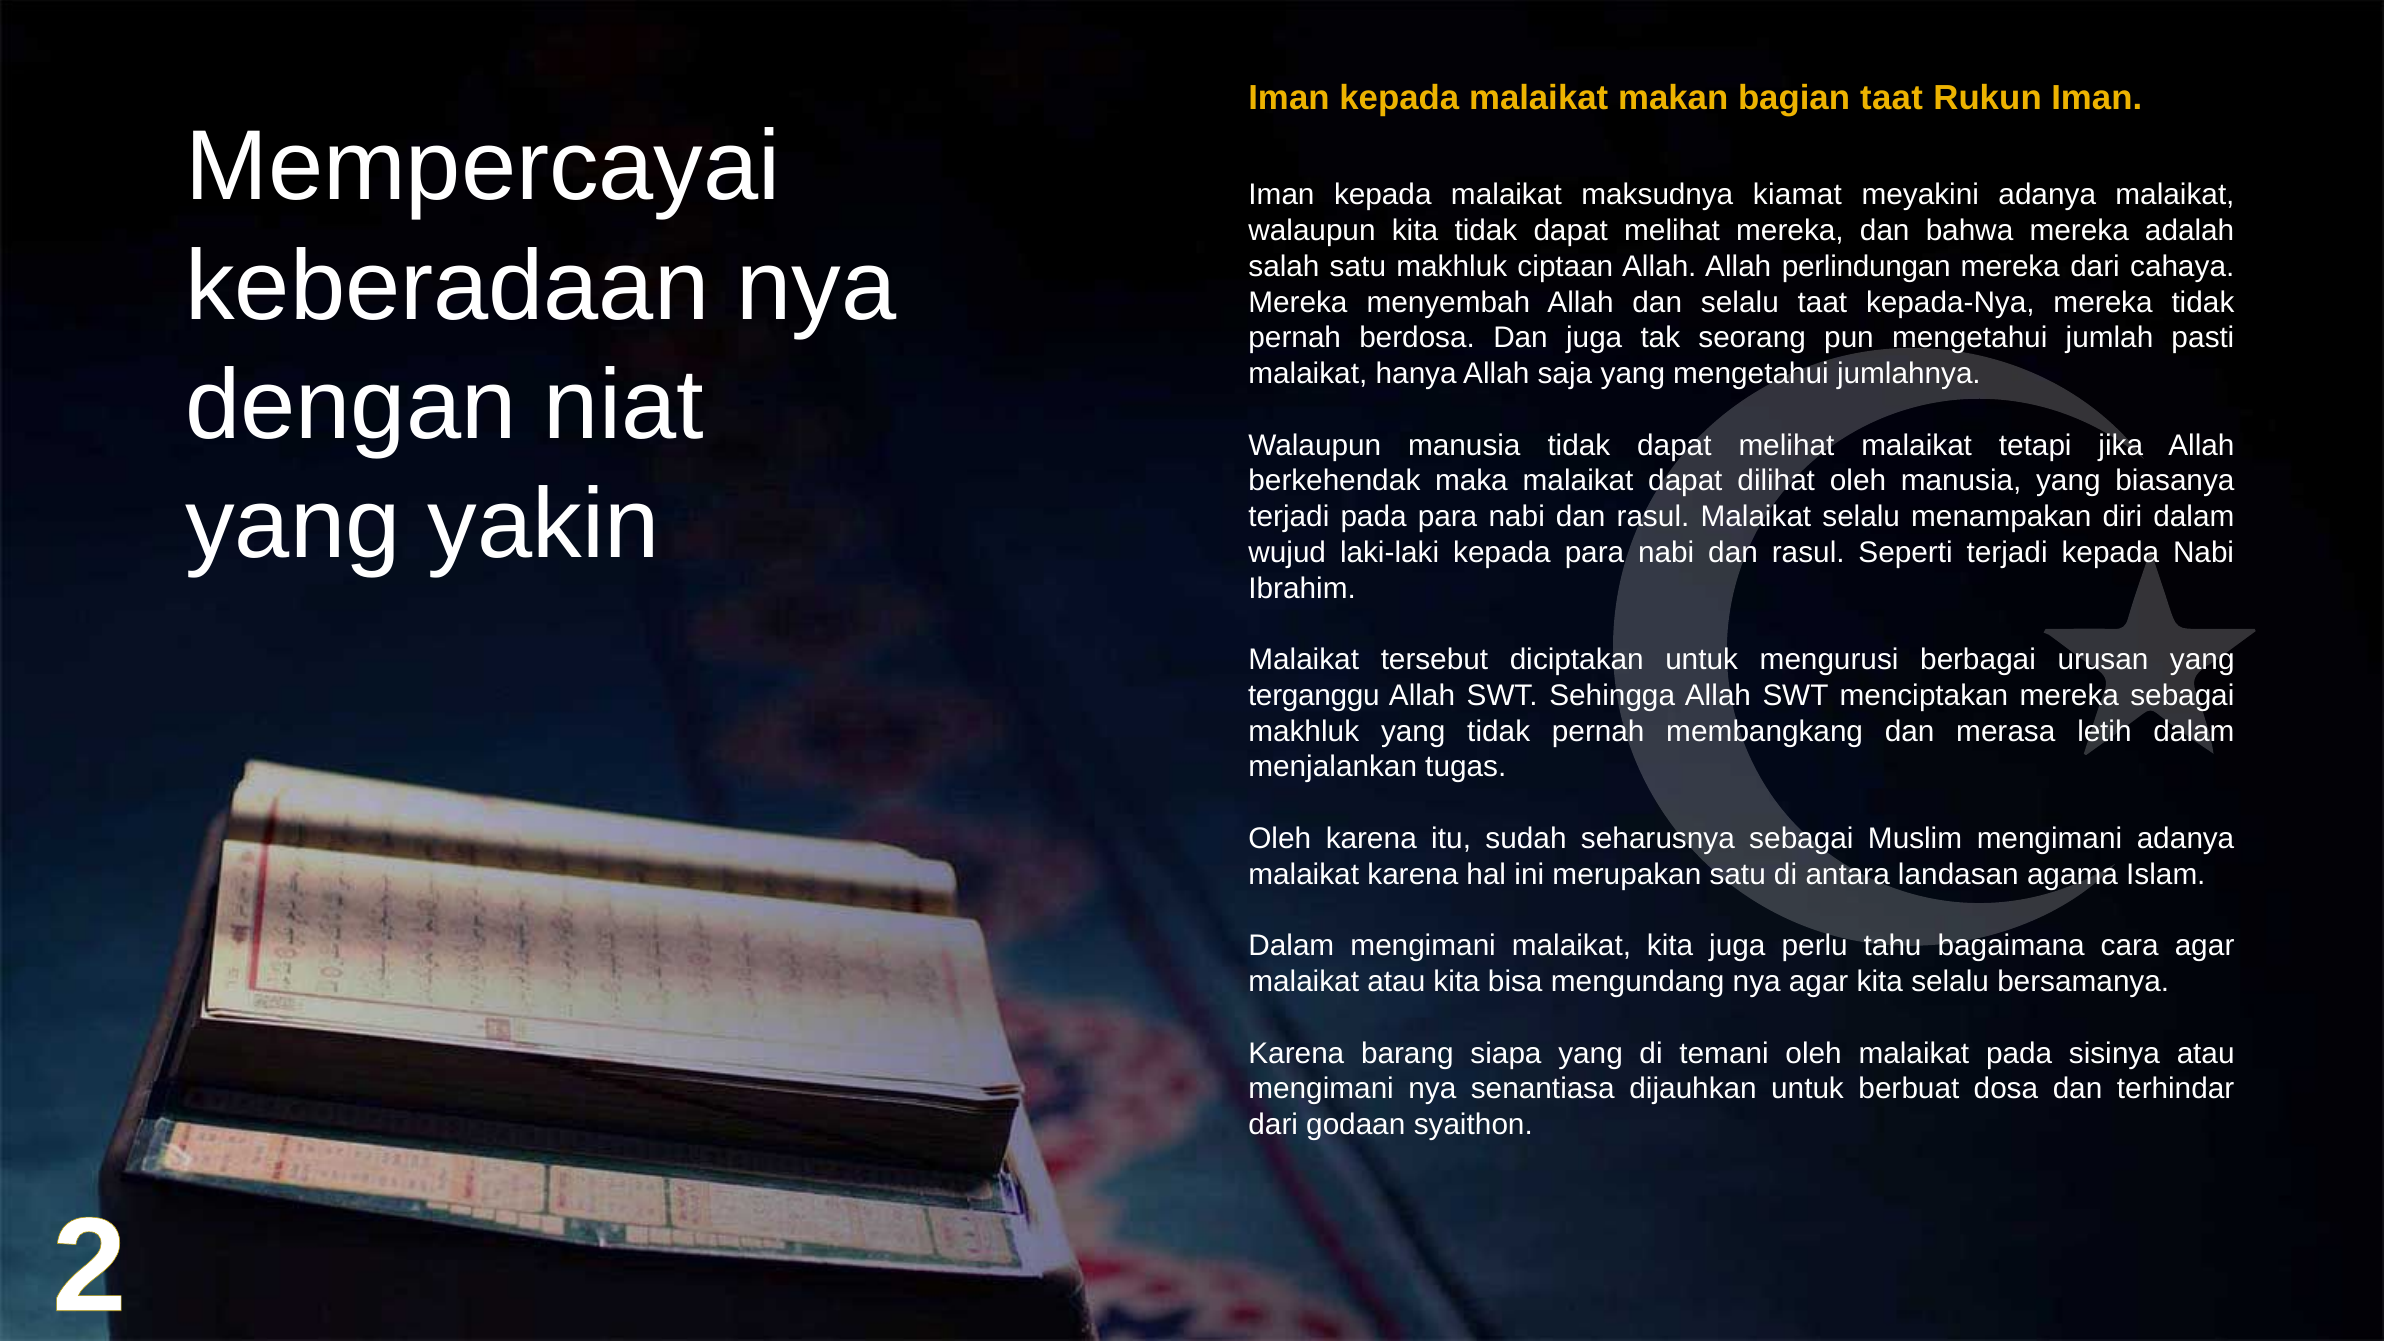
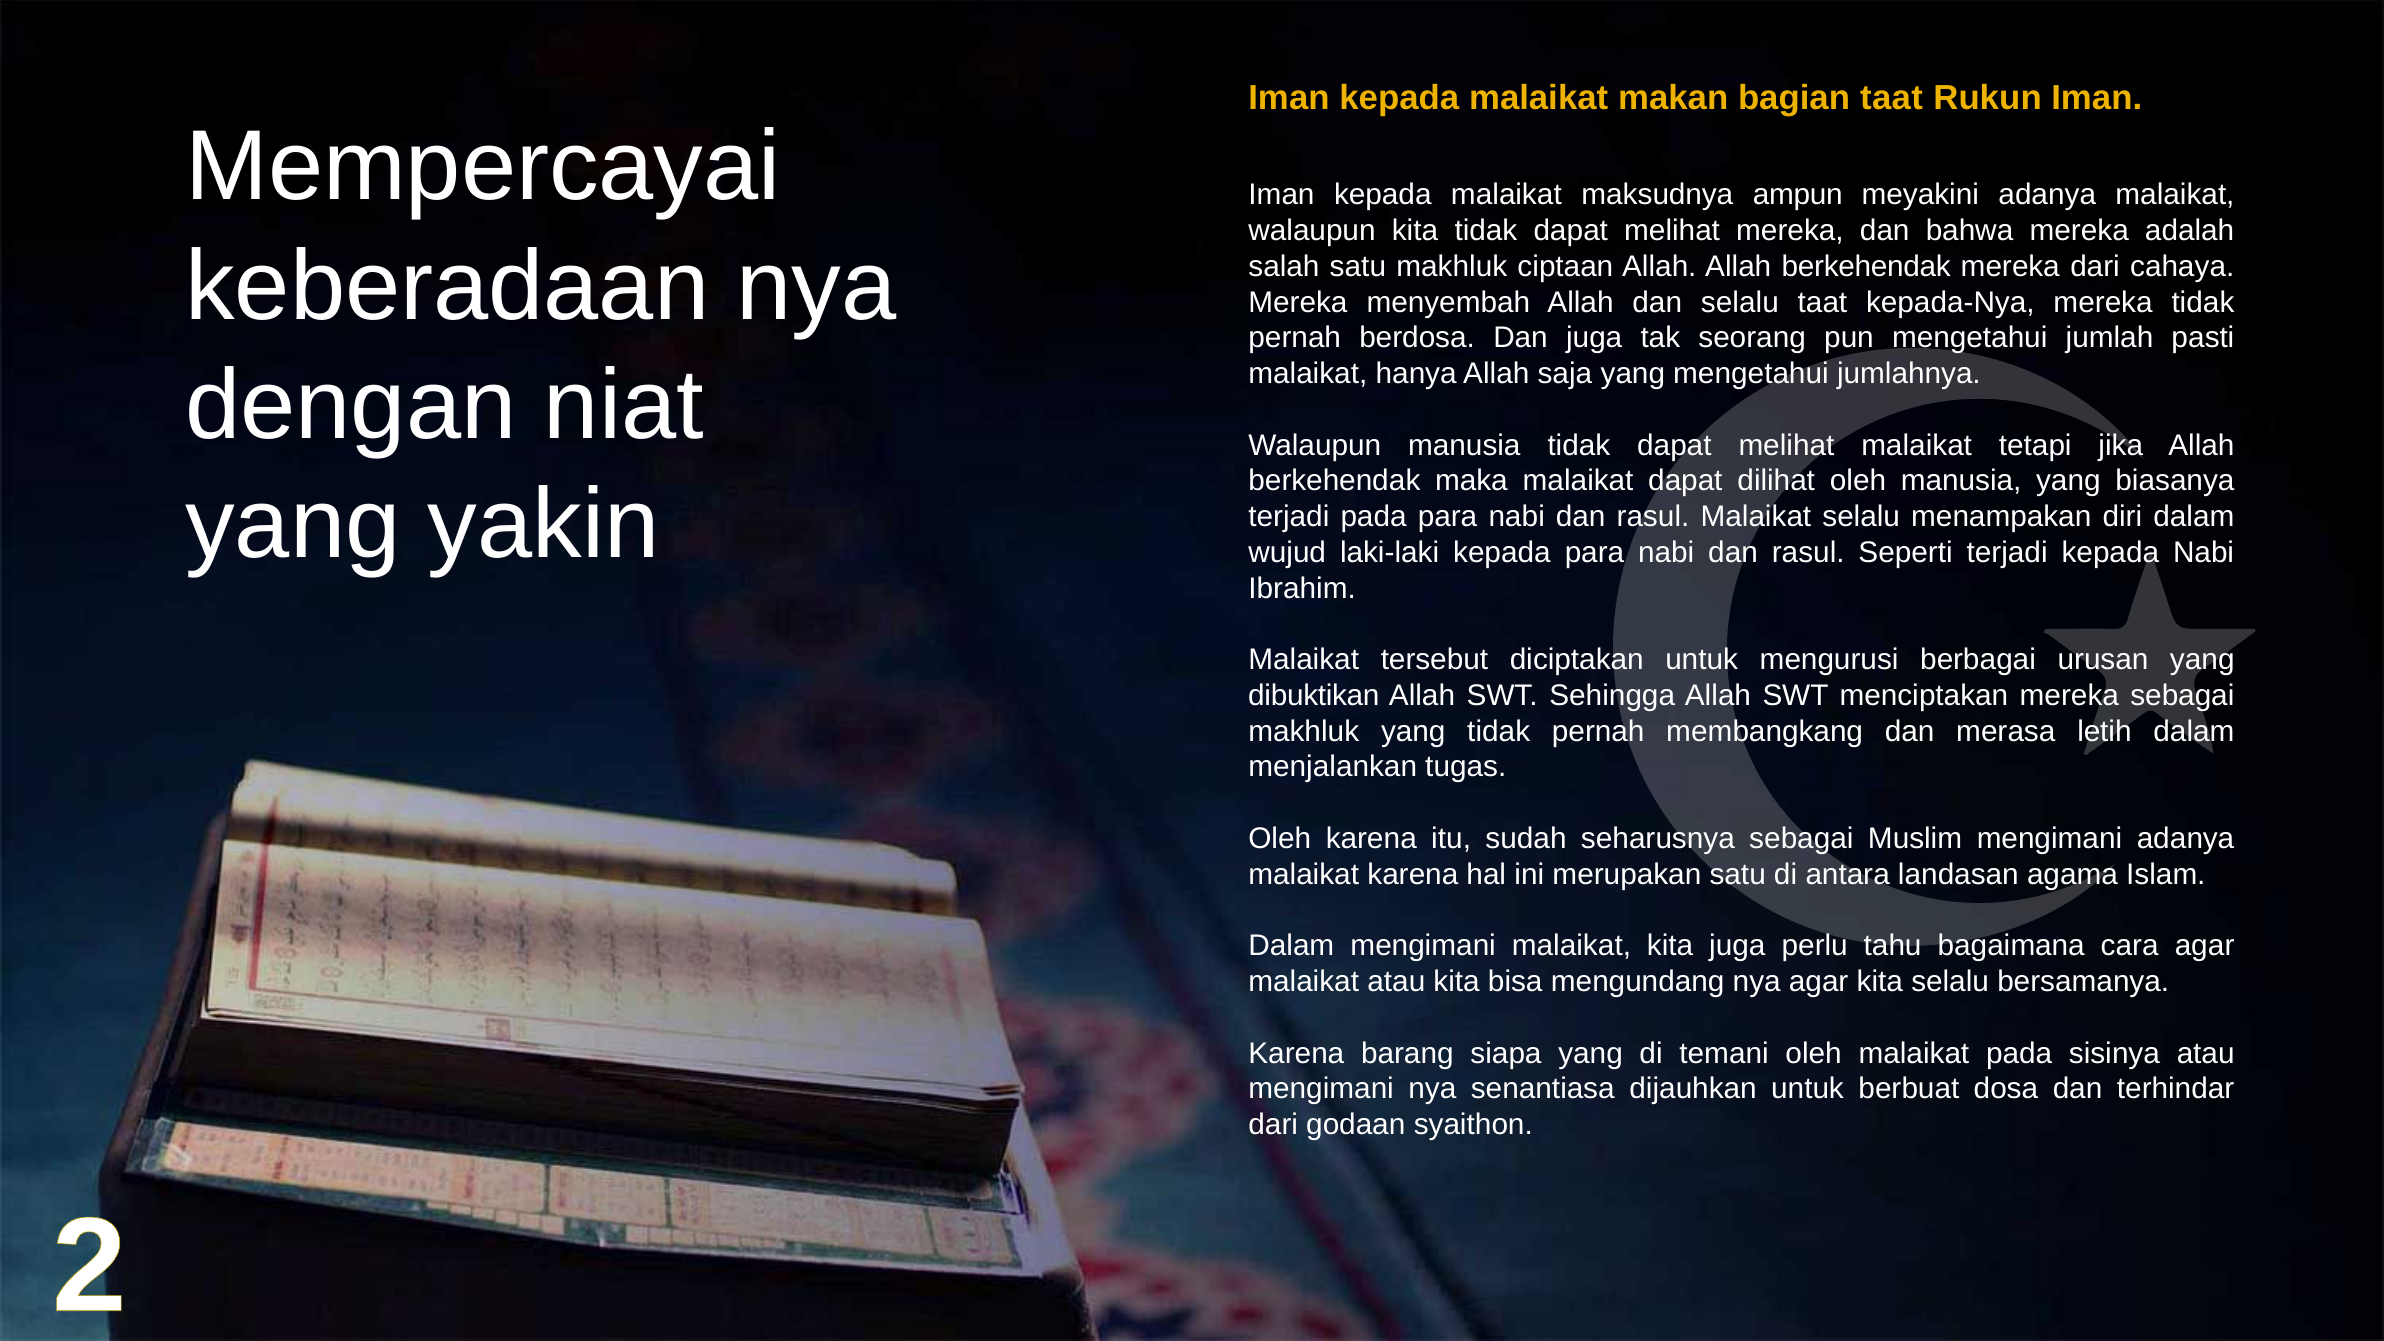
kiamat: kiamat -> ampun
Allah Allah perlindungan: perlindungan -> berkehendak
terganggu: terganggu -> dibuktikan
